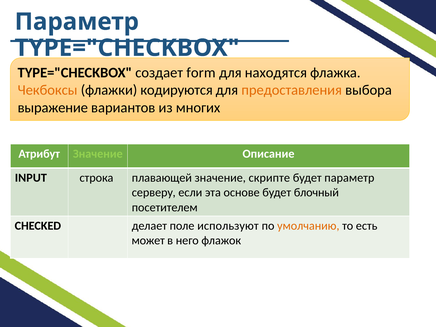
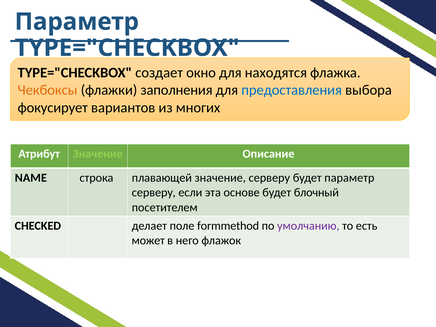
form: form -> окно
кодируются: кодируются -> заполнения
предоставления colour: orange -> blue
выражение: выражение -> фокусирует
INPUT: INPUT -> NAME
значение скрипте: скрипте -> серверу
используют: используют -> formmethod
умолчанию colour: orange -> purple
